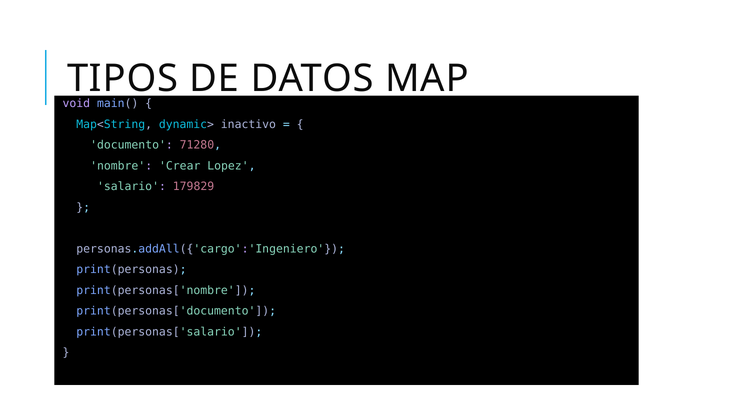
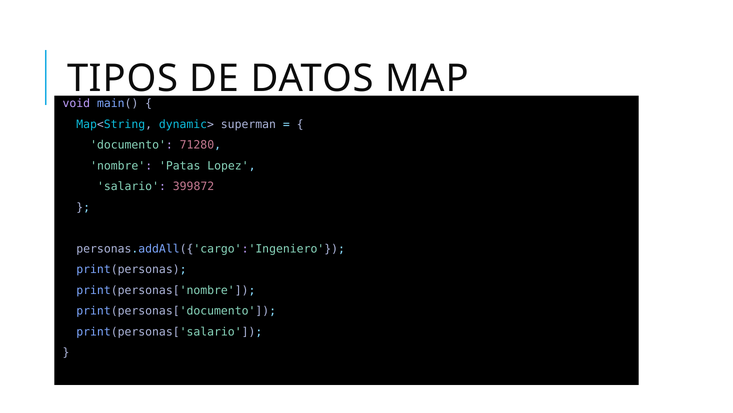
inactivo: inactivo -> superman
Crear: Crear -> Patas
179829: 179829 -> 399872
